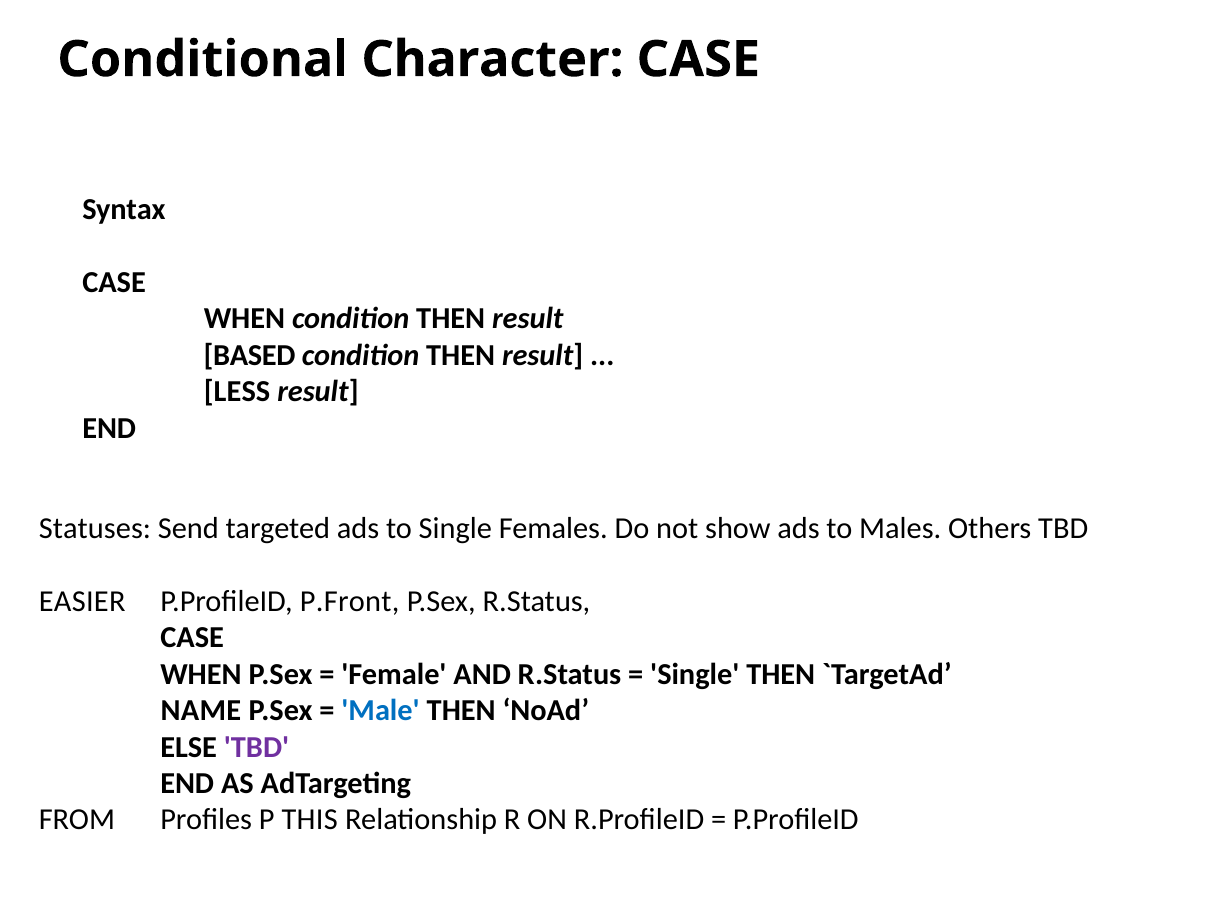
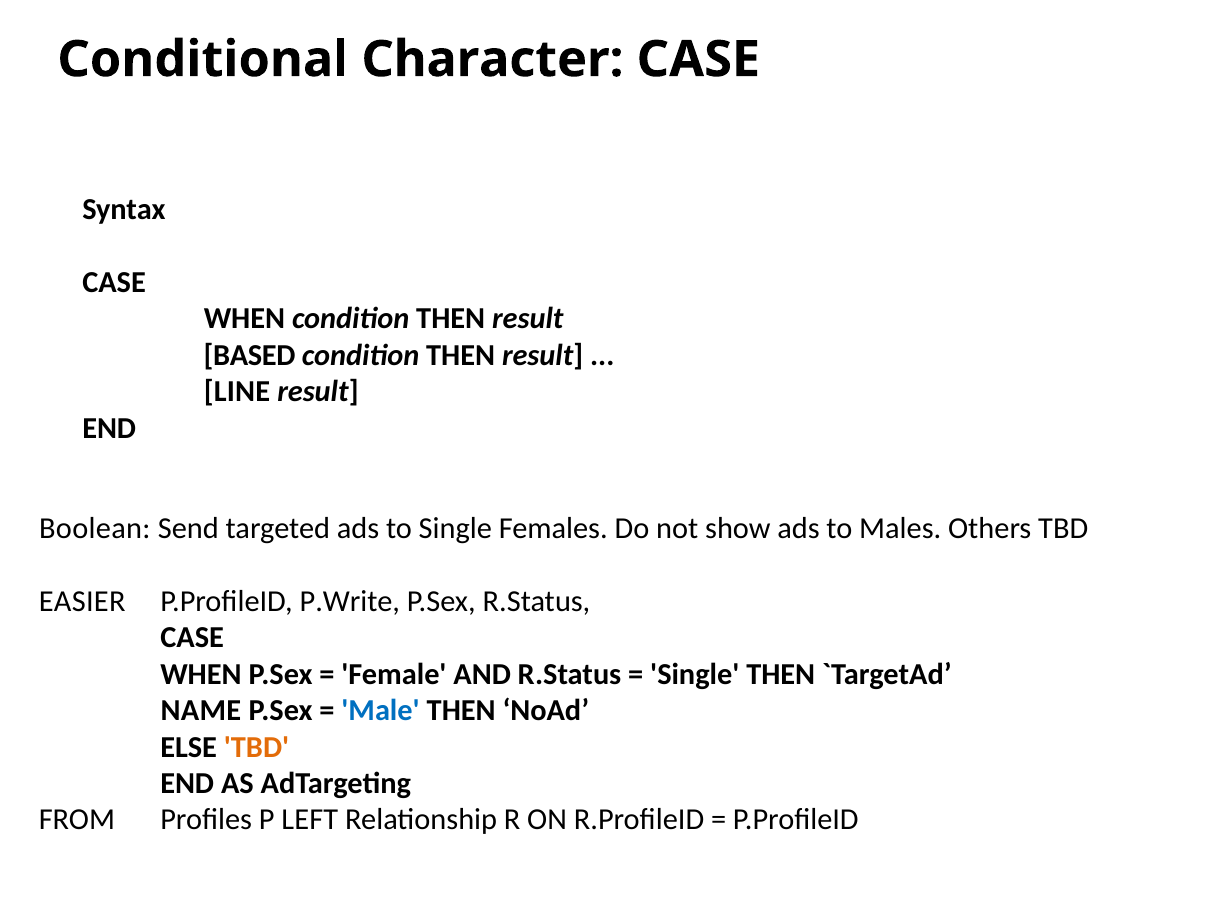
LESS: LESS -> LINE
Statuses: Statuses -> Boolean
P.Front: P.Front -> P.Write
TBD at (257, 746) colour: purple -> orange
THIS: THIS -> LEFT
